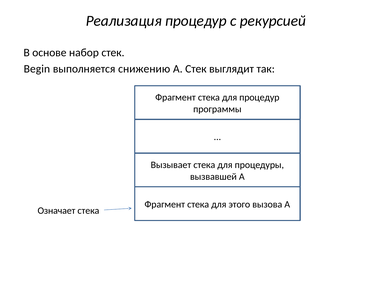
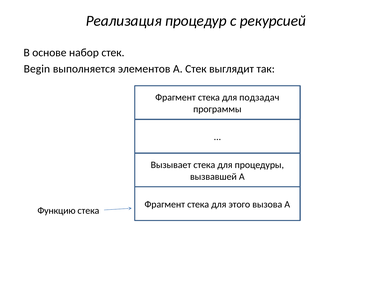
снижению: снижению -> элементов
для процедур: процедур -> подзадач
Означает: Означает -> Функцию
